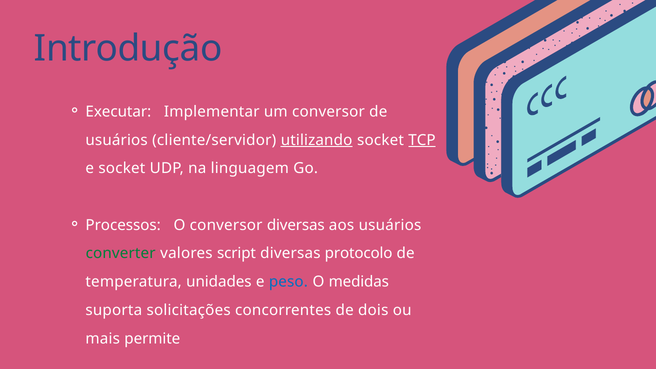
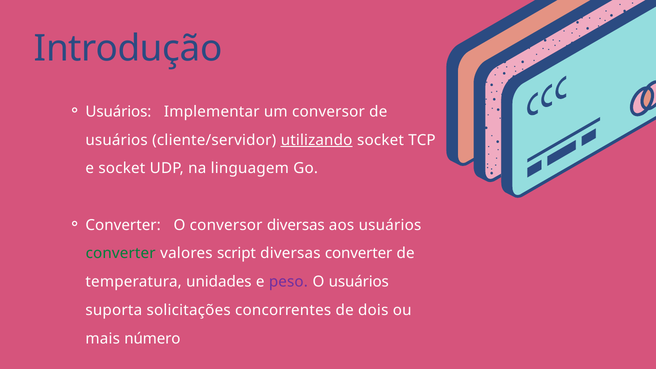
Executar at (118, 112): Executar -> Usuários
TCP underline: present -> none
Processos at (123, 225): Processos -> Converter
diversas protocolo: protocolo -> converter
peso colour: blue -> purple
O medidas: medidas -> usuários
permite: permite -> número
